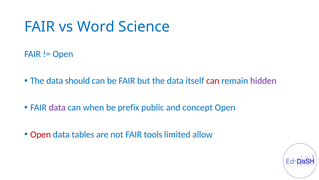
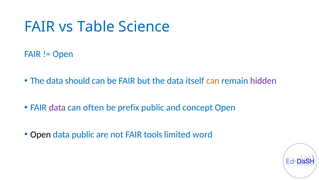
Word: Word -> Table
can at (213, 81) colour: red -> orange
when: when -> often
Open at (41, 134) colour: red -> black
data tables: tables -> public
allow: allow -> word
